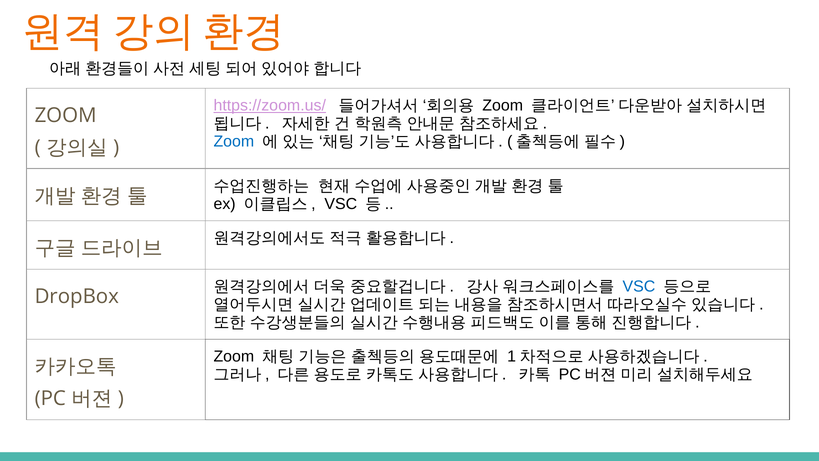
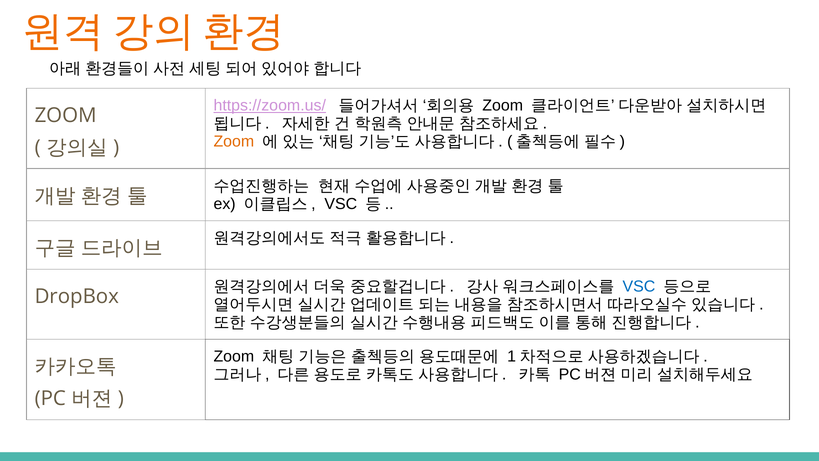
Zoom at (234, 141) colour: blue -> orange
